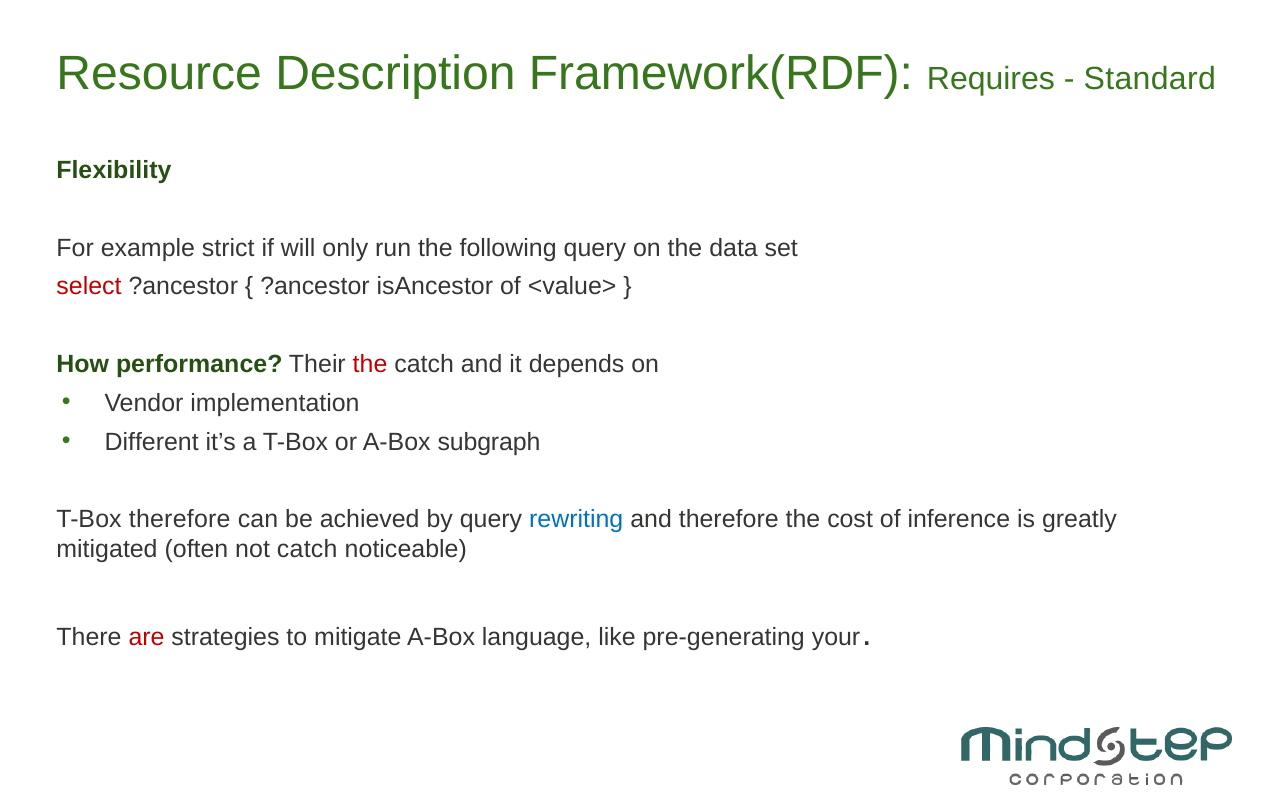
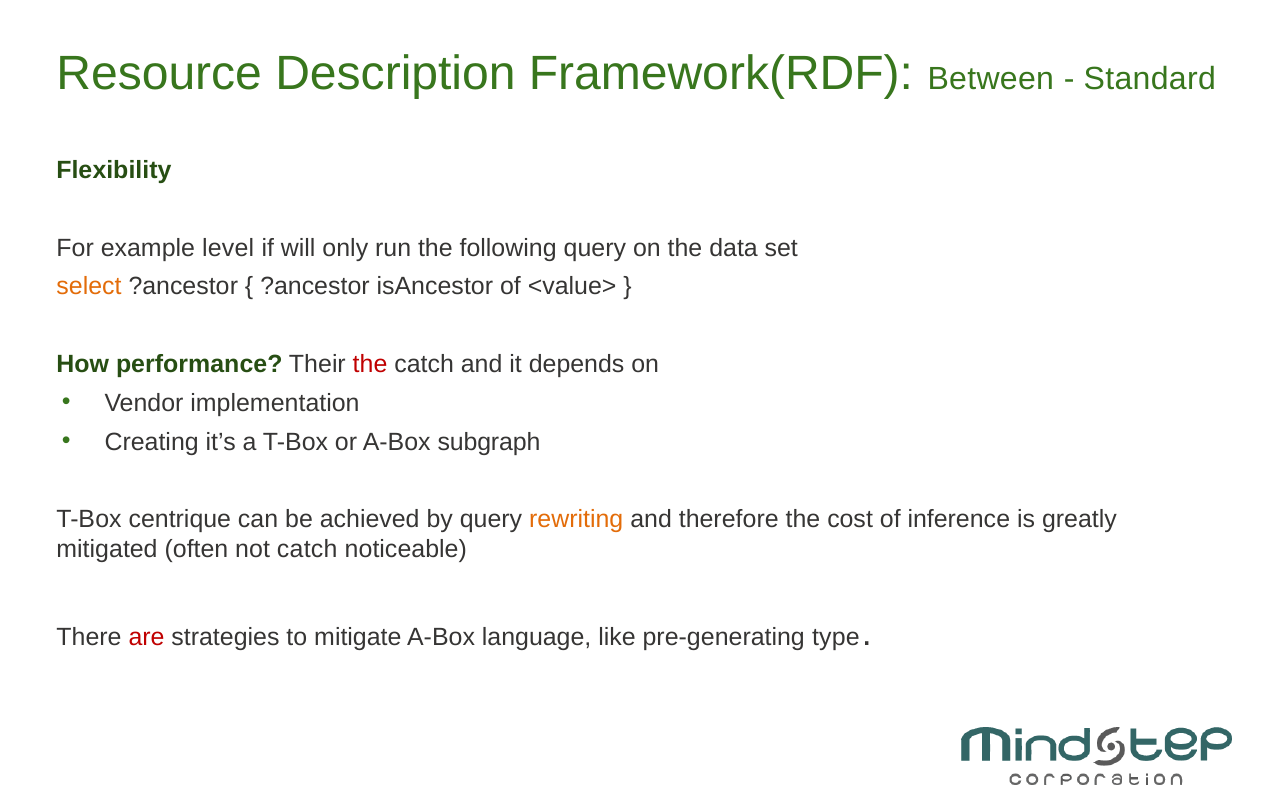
Requires: Requires -> Between
strict: strict -> level
select colour: red -> orange
Different: Different -> Creating
T-Box therefore: therefore -> centrique
rewriting colour: blue -> orange
your: your -> type
